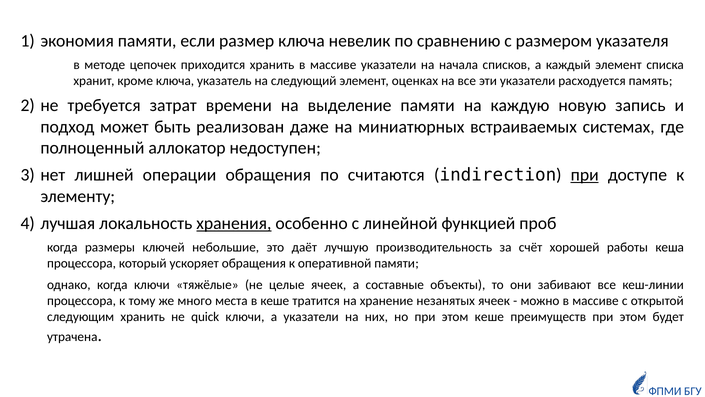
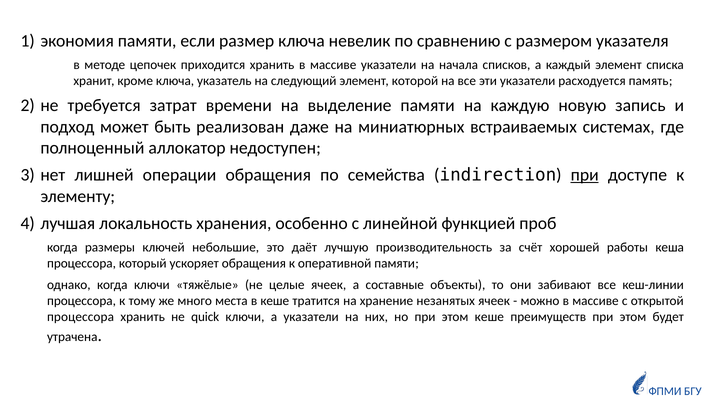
оценках: оценках -> которой
считаются: считаются -> семейства
хранения underline: present -> none
следующим at (81, 316): следующим -> процессора
